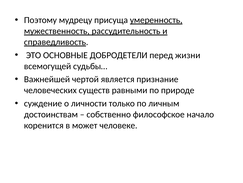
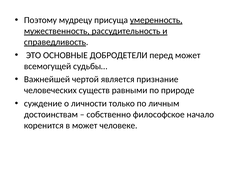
перед жизни: жизни -> может
